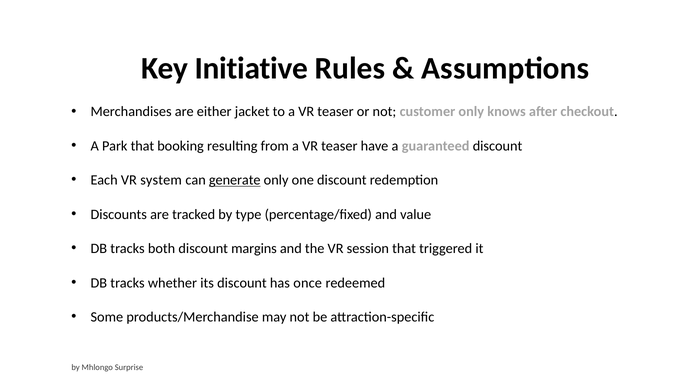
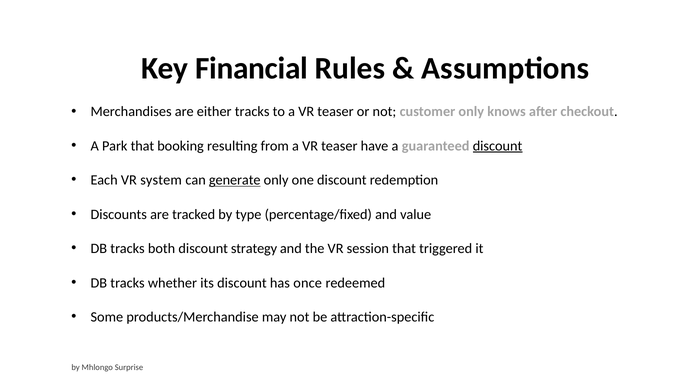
Initiative: Initiative -> Financial
either jacket: jacket -> tracks
discount at (498, 146) underline: none -> present
margins: margins -> strategy
